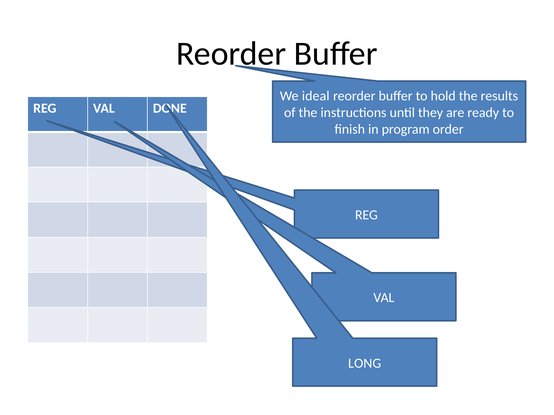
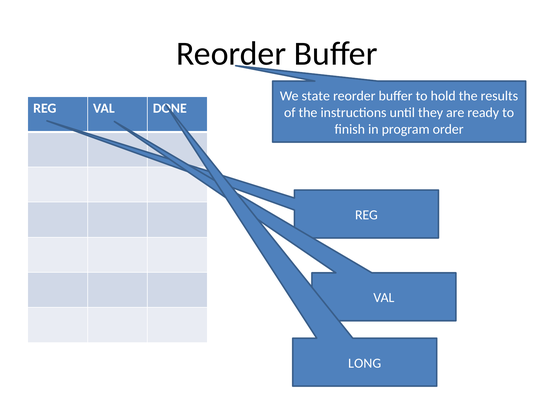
ideal: ideal -> state
